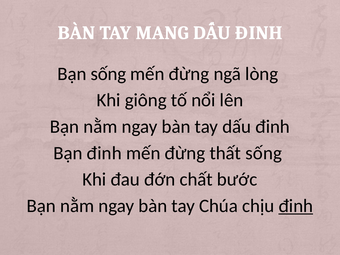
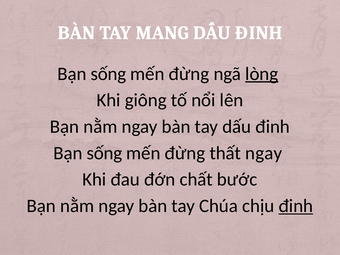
lòng underline: none -> present
đinh at (104, 153): đinh -> sống
thất sống: sống -> ngay
